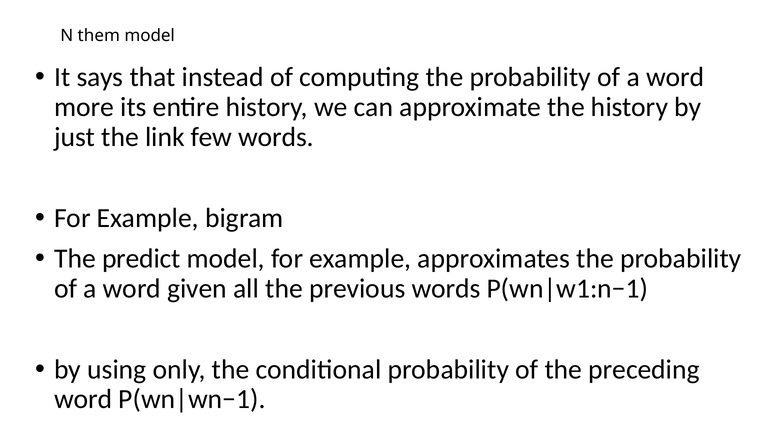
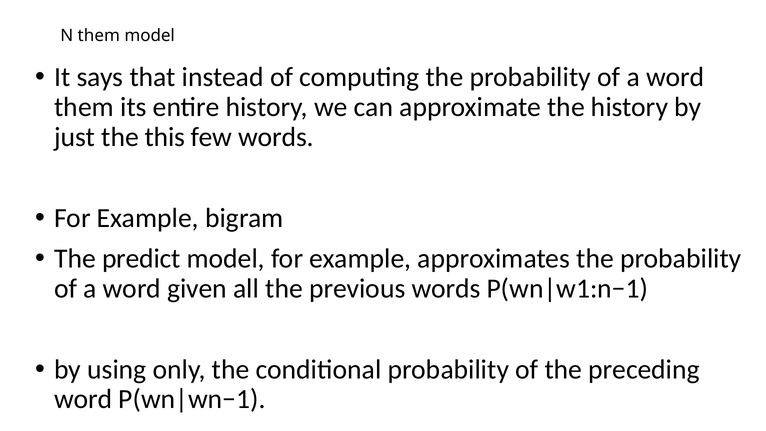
more at (84, 107): more -> them
link: link -> this
